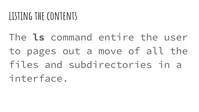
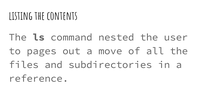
entire: entire -> nested
interface: interface -> reference
